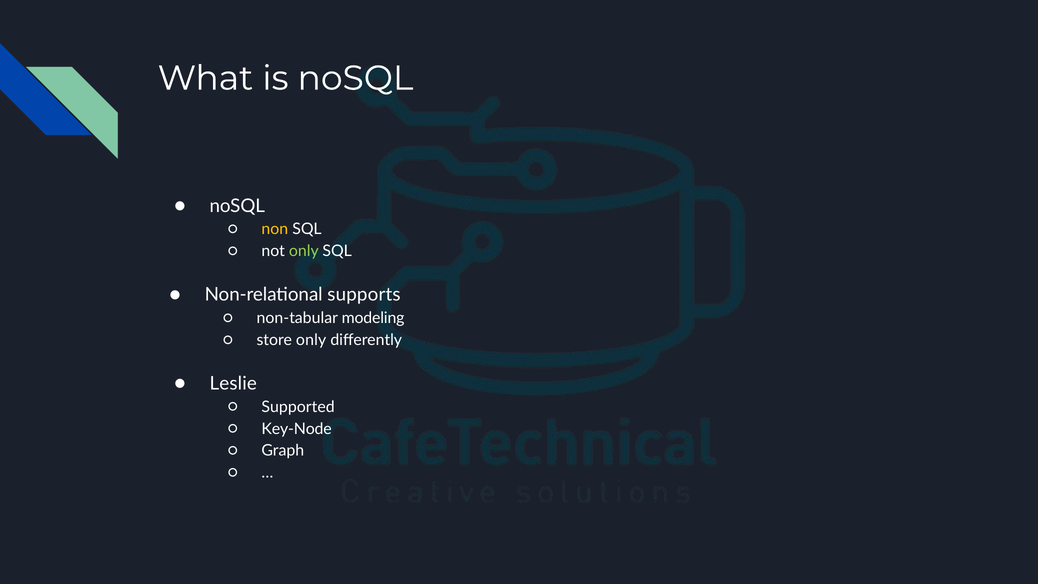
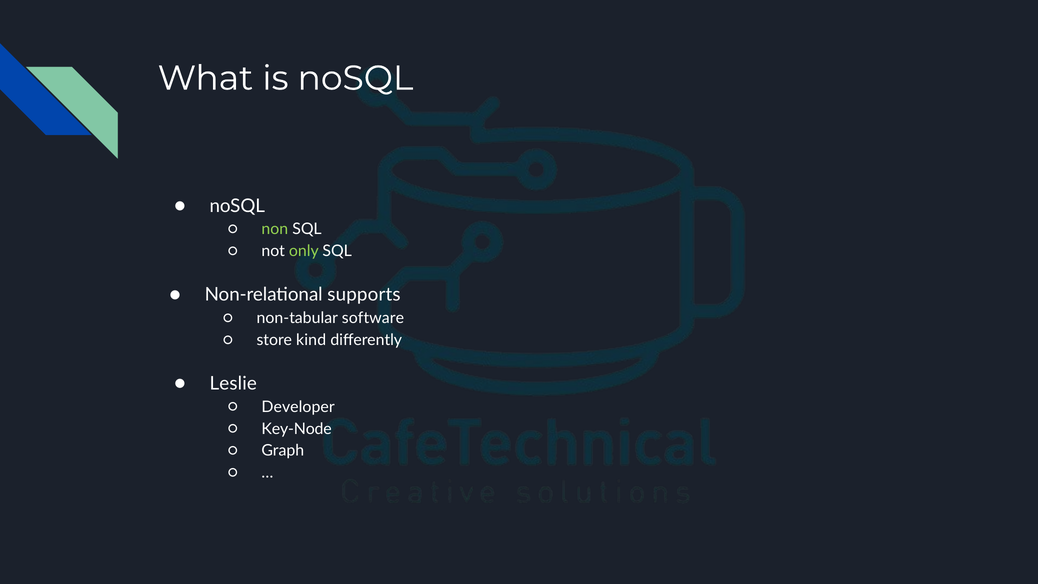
non colour: yellow -> light green
modeling: modeling -> software
store only: only -> kind
Supported: Supported -> Developer
